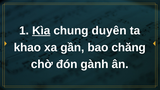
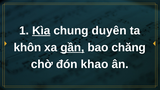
khao: khao -> khôn
gần underline: none -> present
gành: gành -> khao
